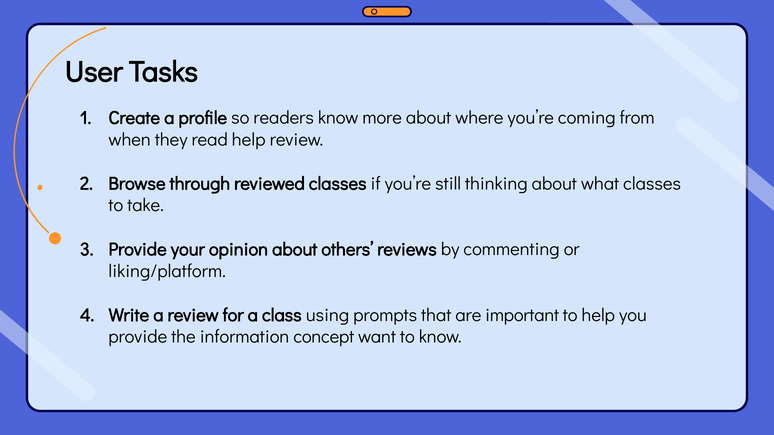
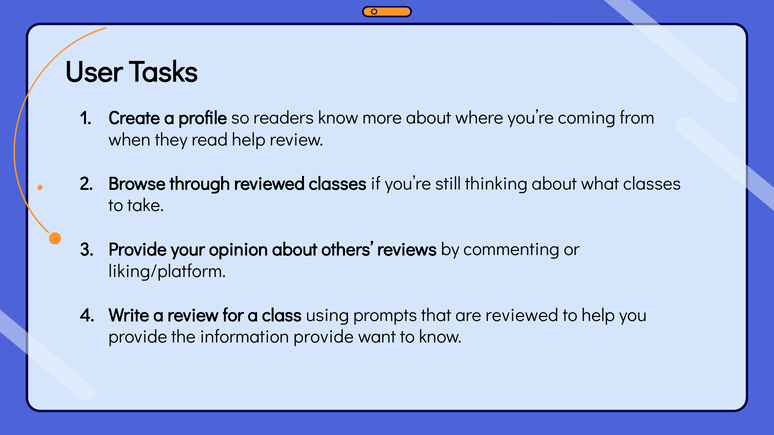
are important: important -> reviewed
information concept: concept -> provide
